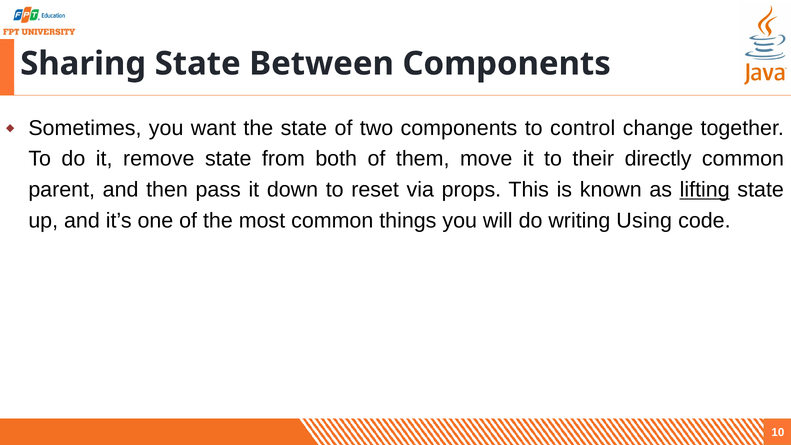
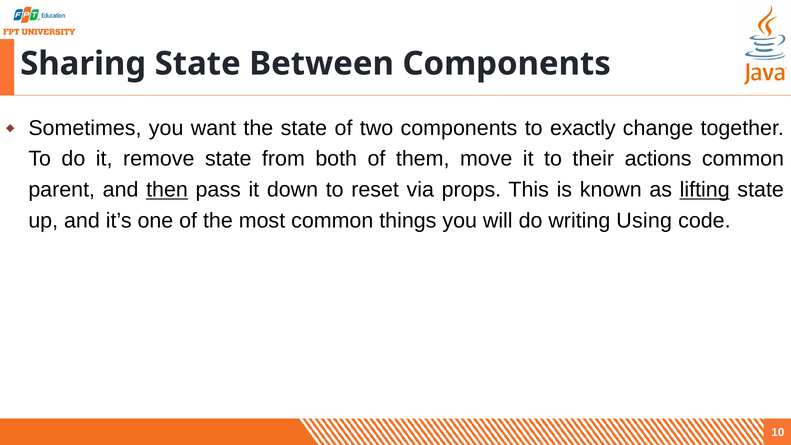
control: control -> exactly
directly: directly -> actions
then underline: none -> present
